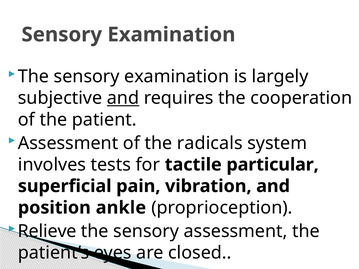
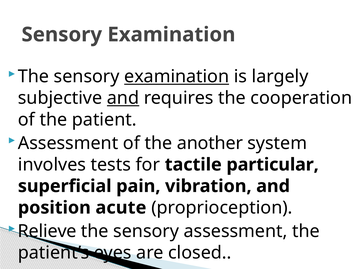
examination at (177, 77) underline: none -> present
radicals: radicals -> another
ankle: ankle -> acute
